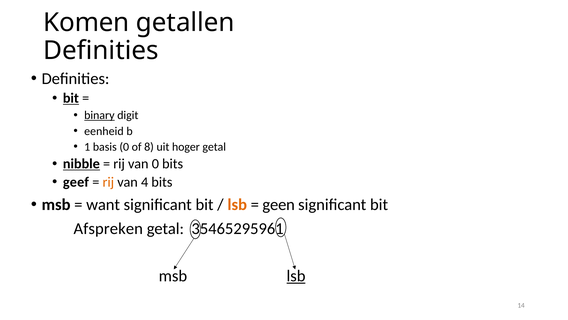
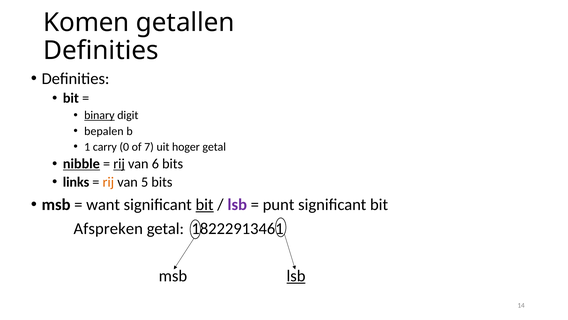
bit at (71, 98) underline: present -> none
eenheid: eenheid -> bepalen
basis: basis -> carry
8: 8 -> 7
rij at (119, 164) underline: none -> present
van 0: 0 -> 6
geef: geef -> links
4: 4 -> 5
bit at (205, 204) underline: none -> present
lsb at (237, 204) colour: orange -> purple
geen: geen -> punt
35465295961: 35465295961 -> 18222913461
